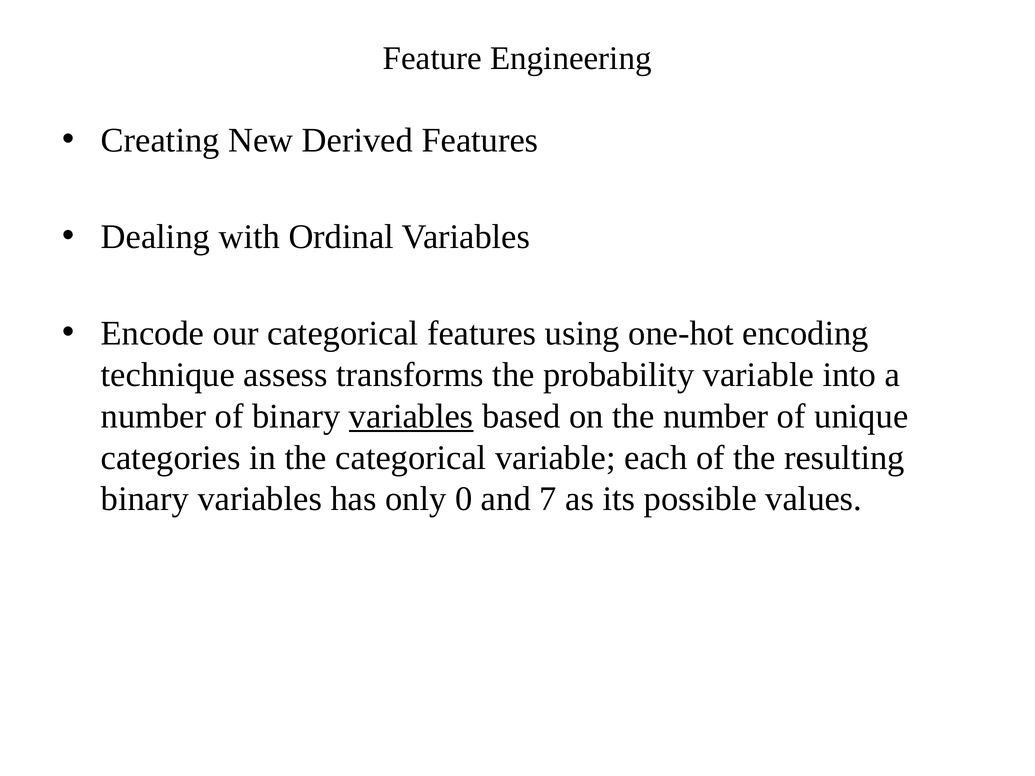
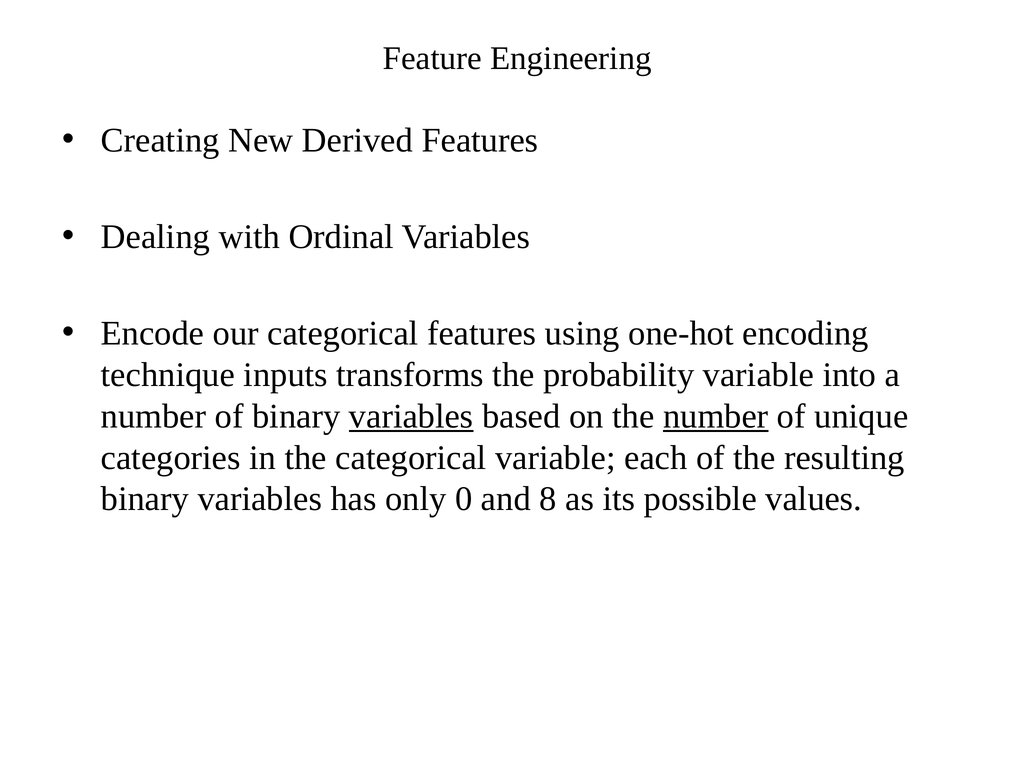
assess: assess -> inputs
number at (716, 416) underline: none -> present
7: 7 -> 8
